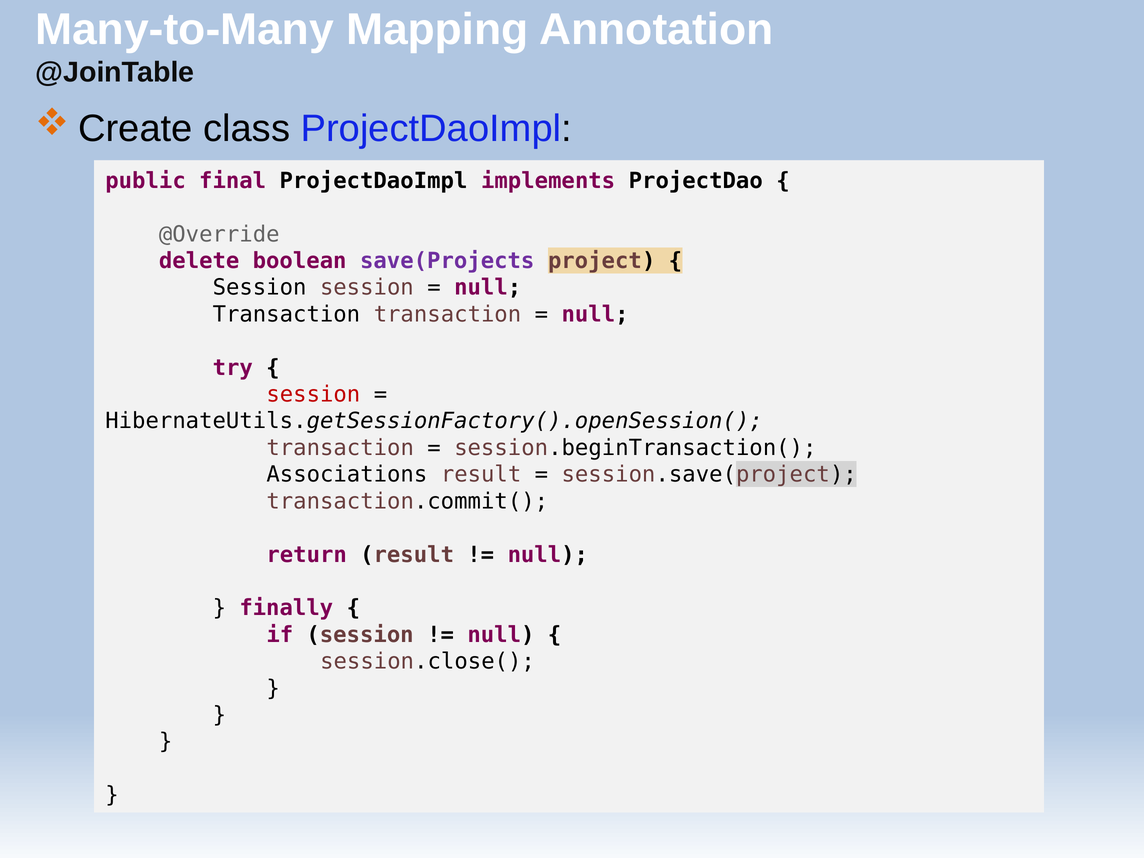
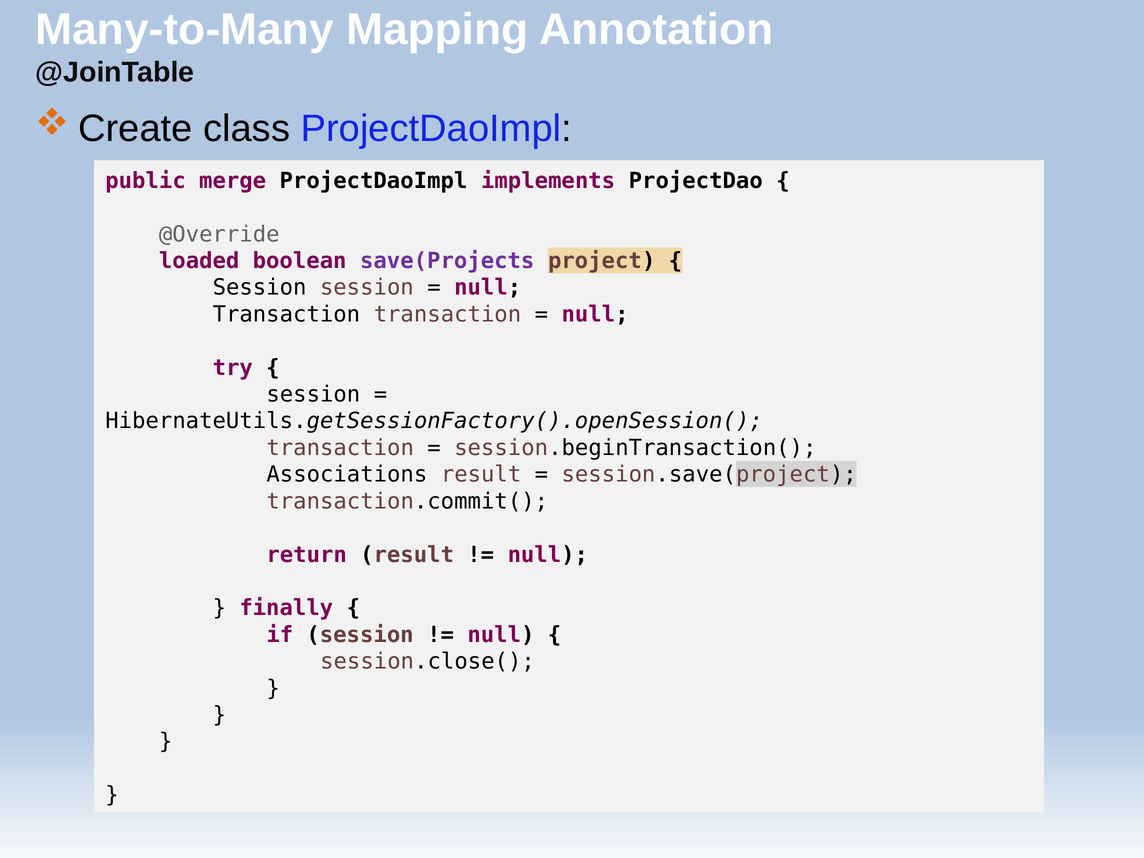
final: final -> merge
delete: delete -> loaded
session at (313, 394) colour: red -> black
